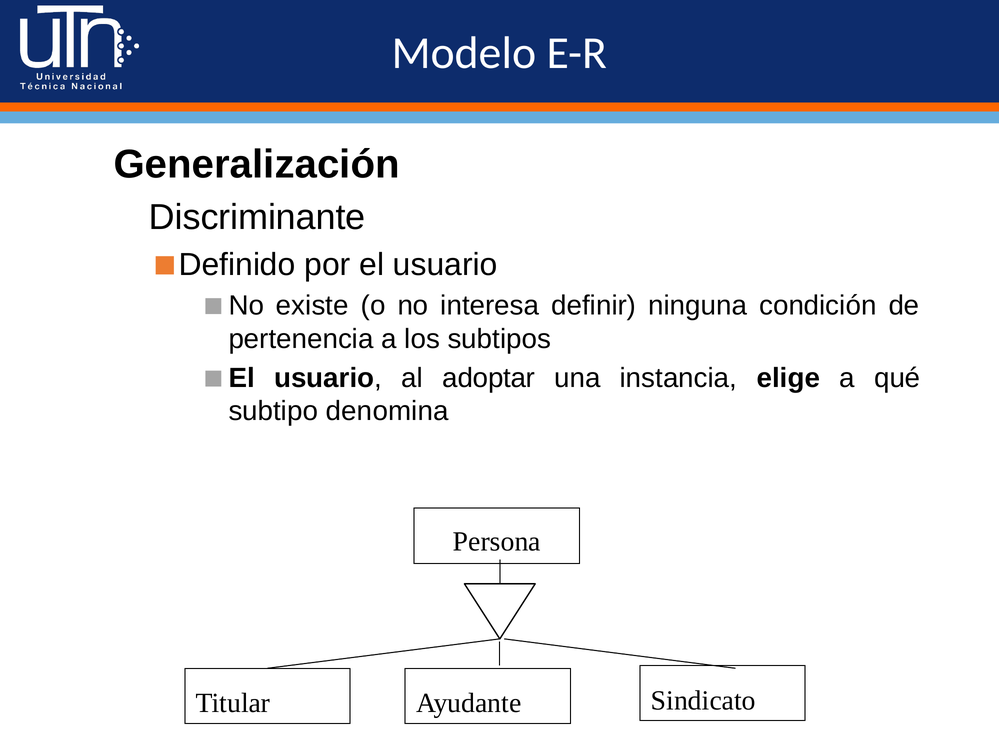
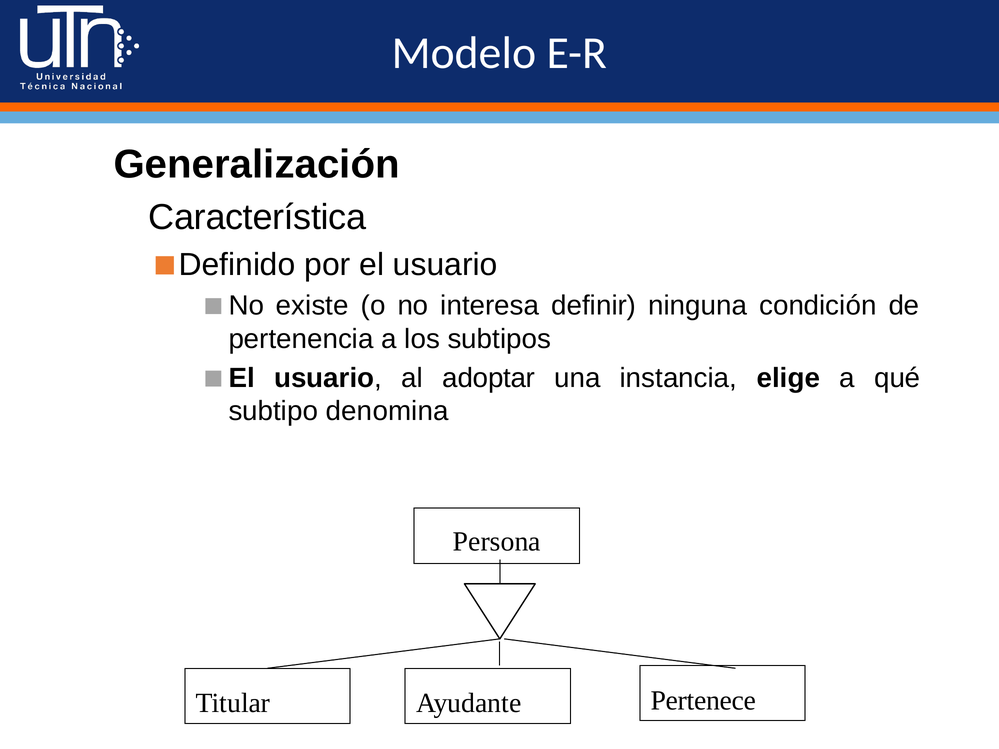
Discriminante: Discriminante -> Característica
Sindicato: Sindicato -> Pertenece
